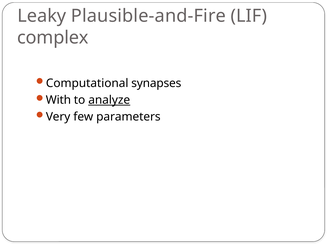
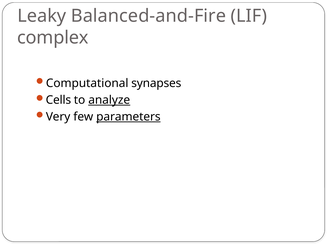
Plausible-and-Fire: Plausible-and-Fire -> Balanced-and-Fire
With: With -> Cells
parameters underline: none -> present
